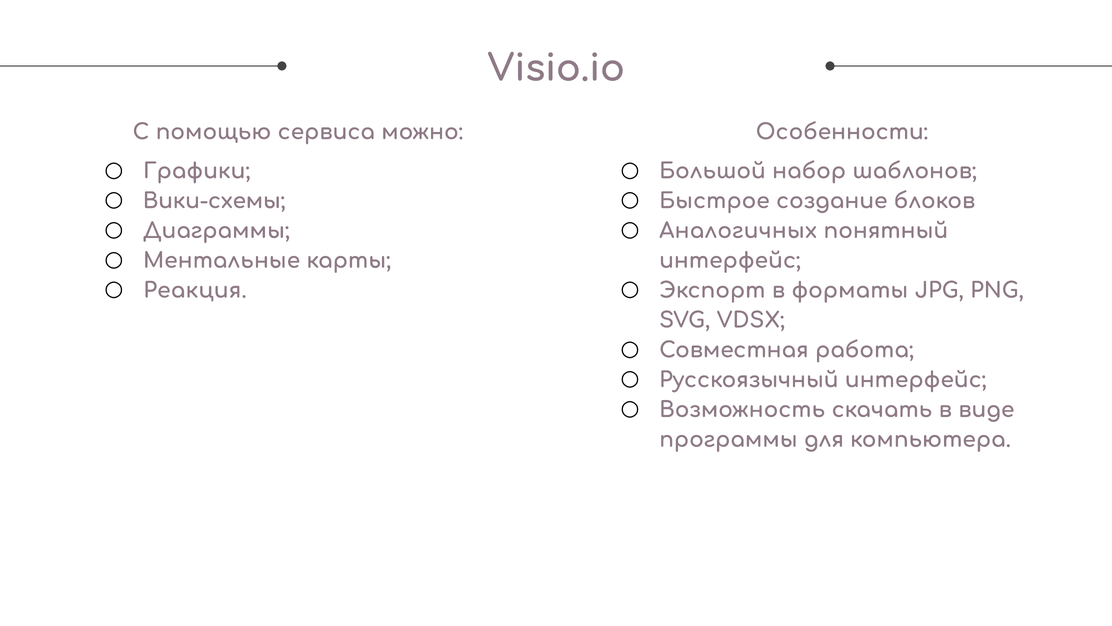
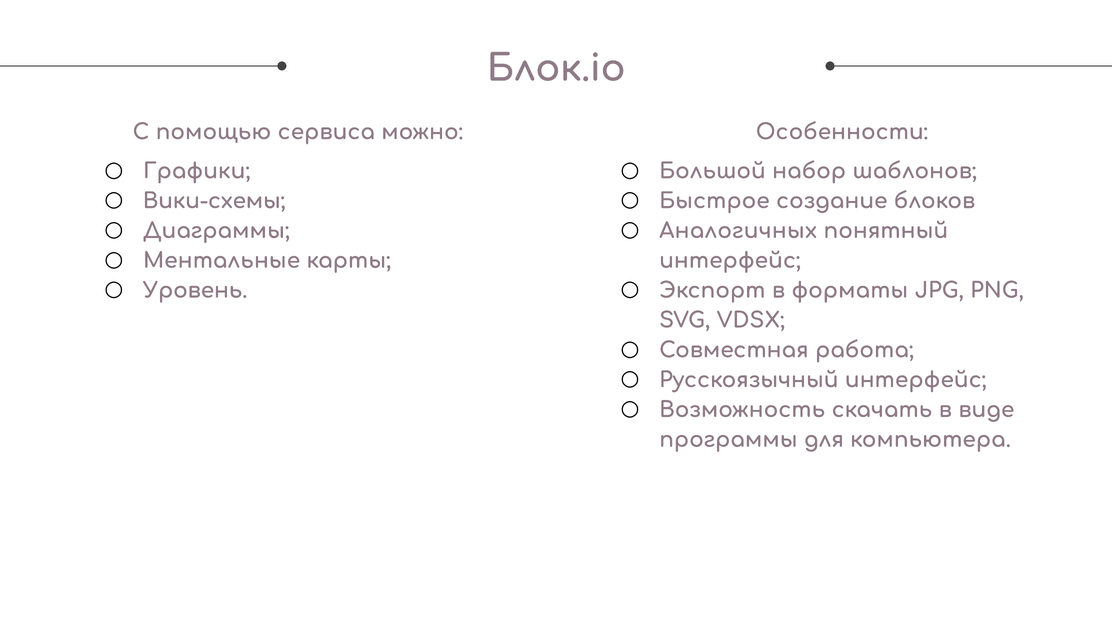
Visio.io: Visio.io -> Блок.io
Реакция: Реакция -> Уровень
